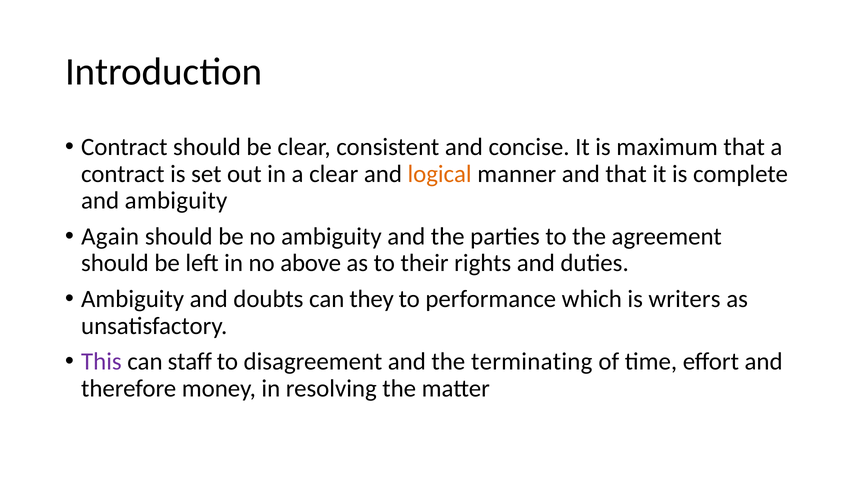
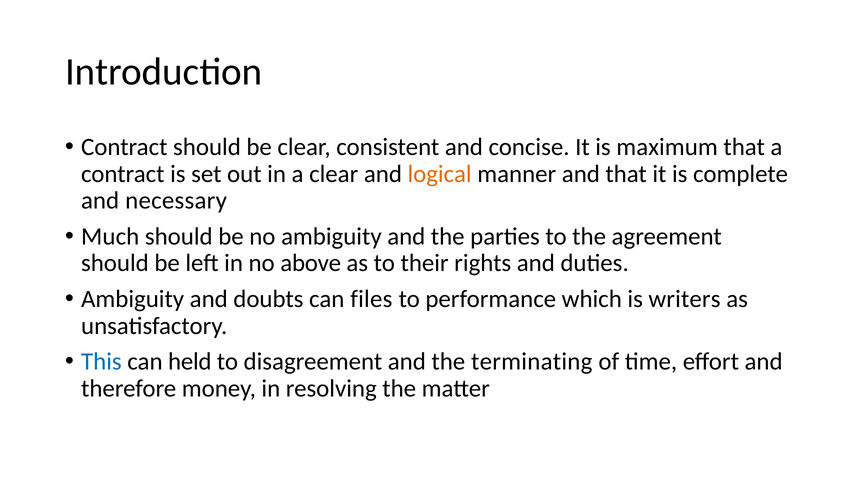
and ambiguity: ambiguity -> necessary
Again: Again -> Much
they: they -> files
This colour: purple -> blue
staff: staff -> held
